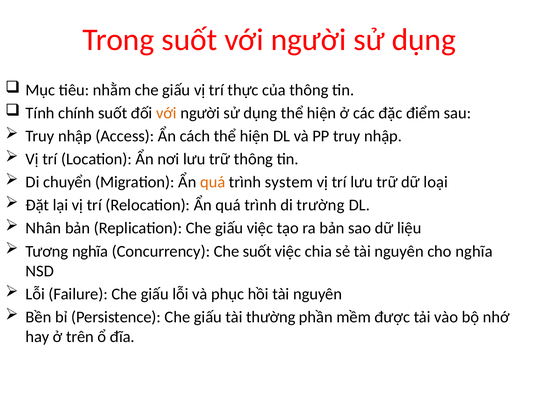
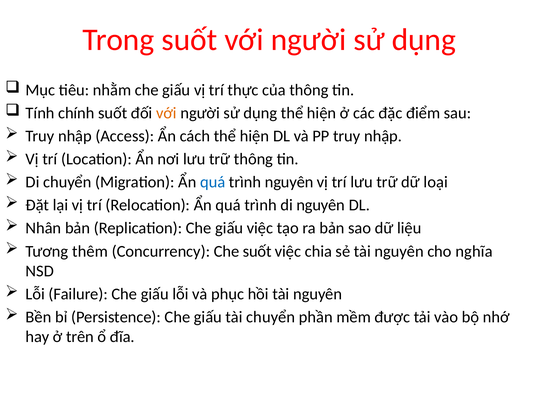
quá at (213, 182) colour: orange -> blue
trình system: system -> nguyên
di trường: trường -> nguyên
Tương nghĩa: nghĩa -> thêm
tài thường: thường -> chuyển
